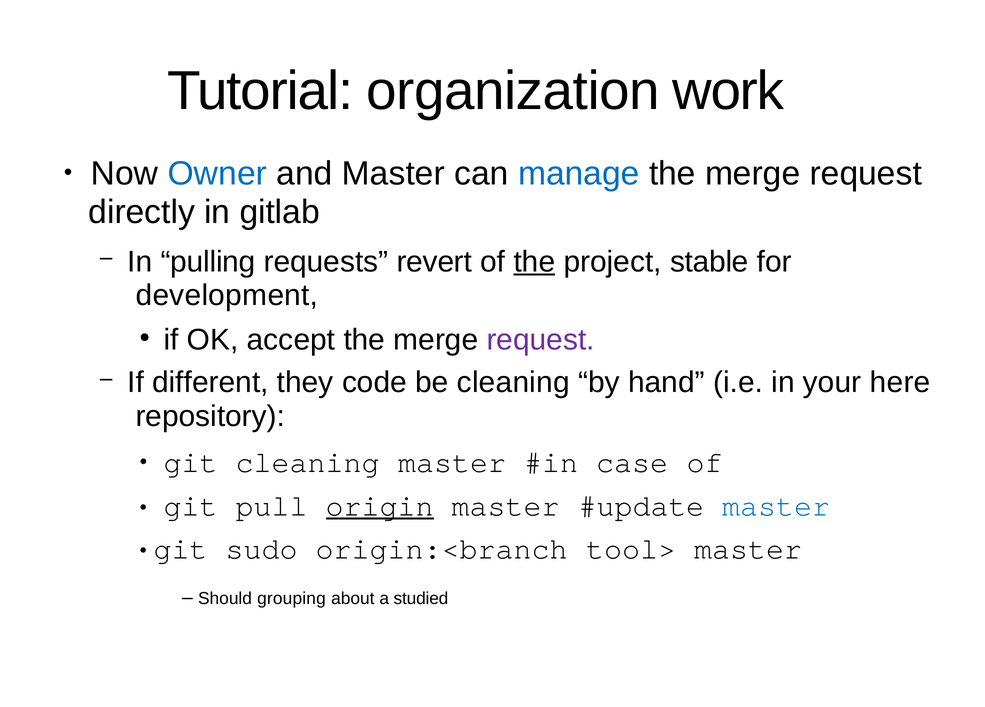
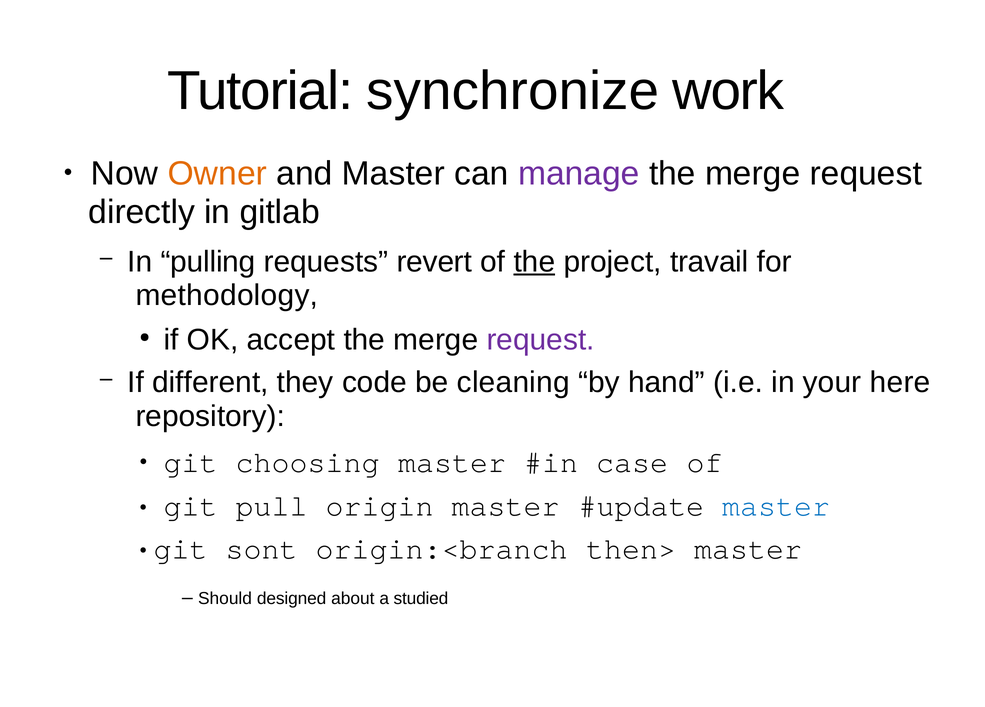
organization: organization -> synchronize
Owner colour: blue -> orange
manage colour: blue -> purple
stable: stable -> travail
development: development -> methodology
git cleaning: cleaning -> choosing
origin underline: present -> none
sudo: sudo -> sont
tool>: tool> -> then>
grouping: grouping -> designed
